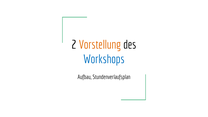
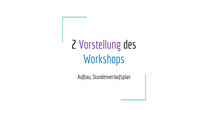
Vorstellung colour: orange -> purple
